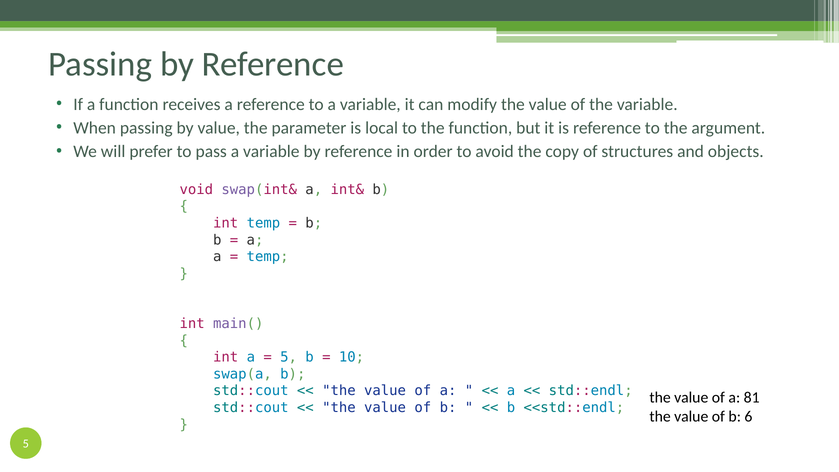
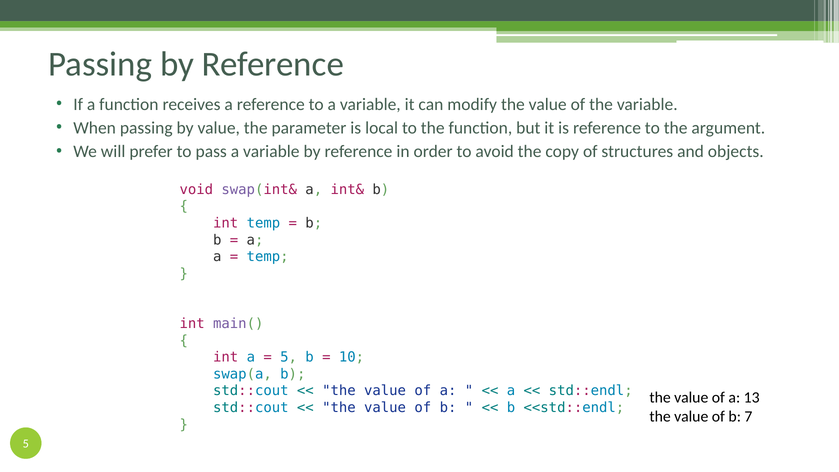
81: 81 -> 13
6: 6 -> 7
